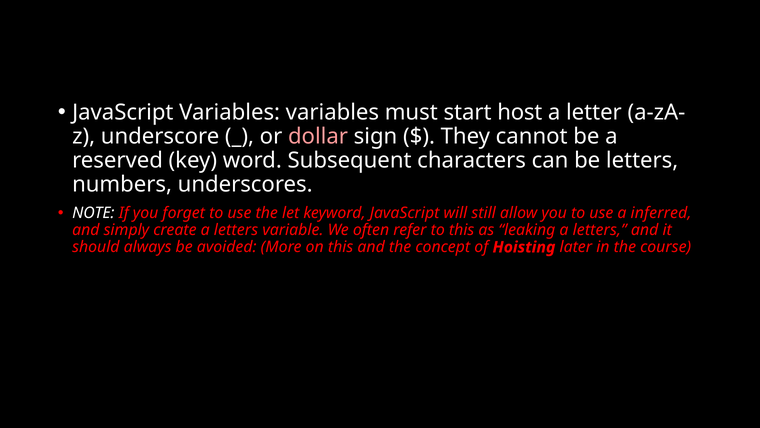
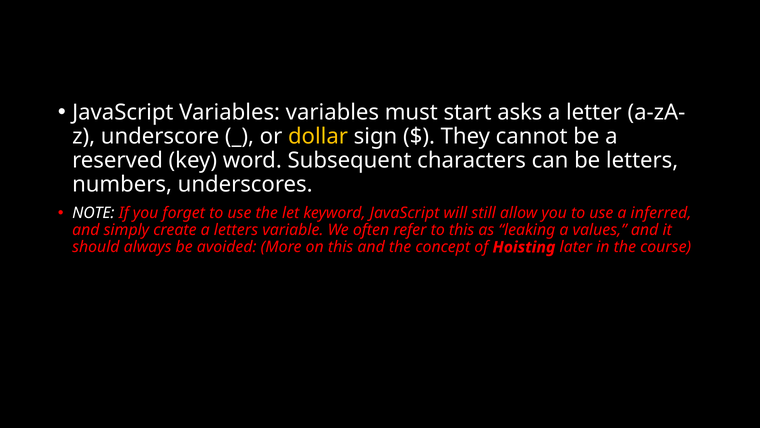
host: host -> asks
dollar colour: pink -> yellow
leaking a letters: letters -> values
